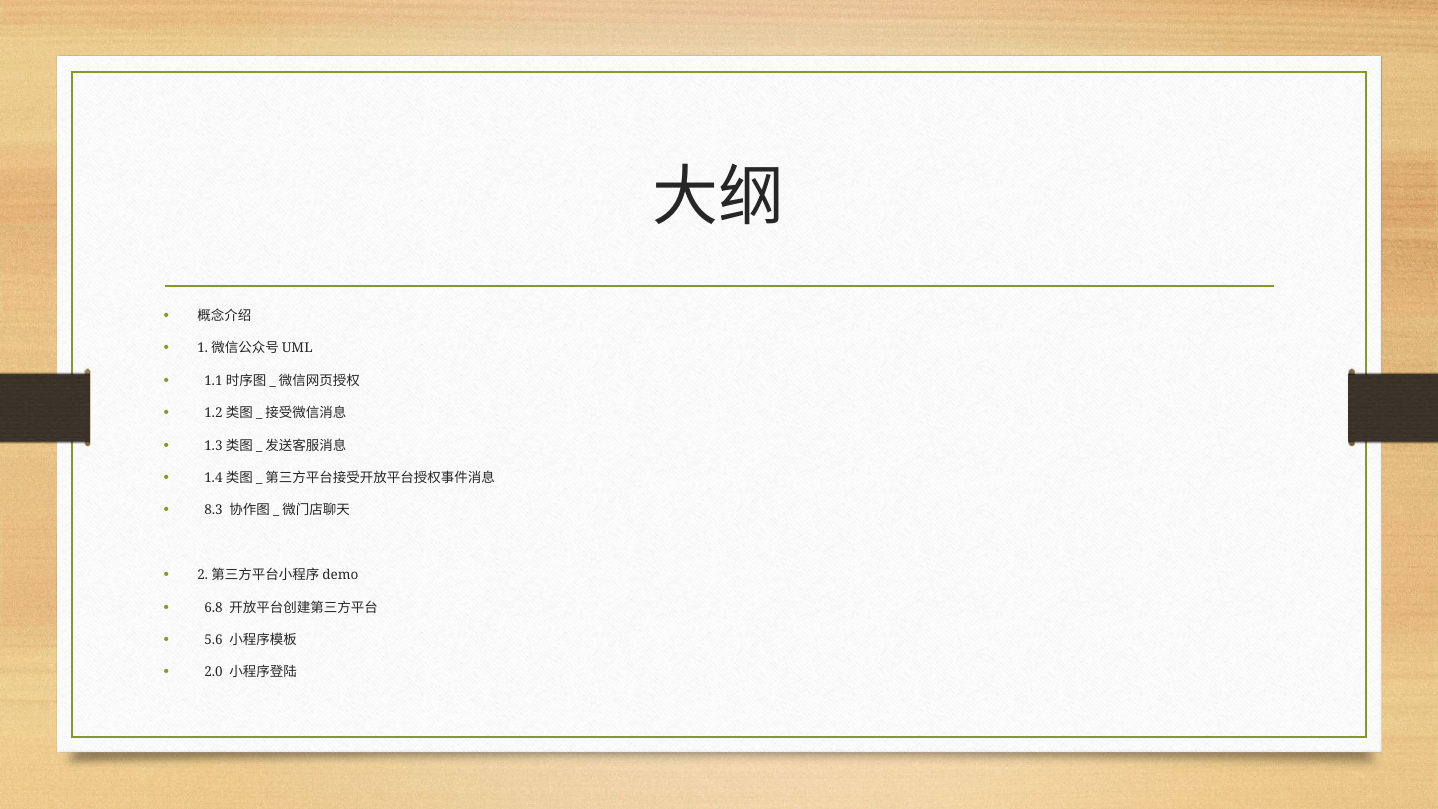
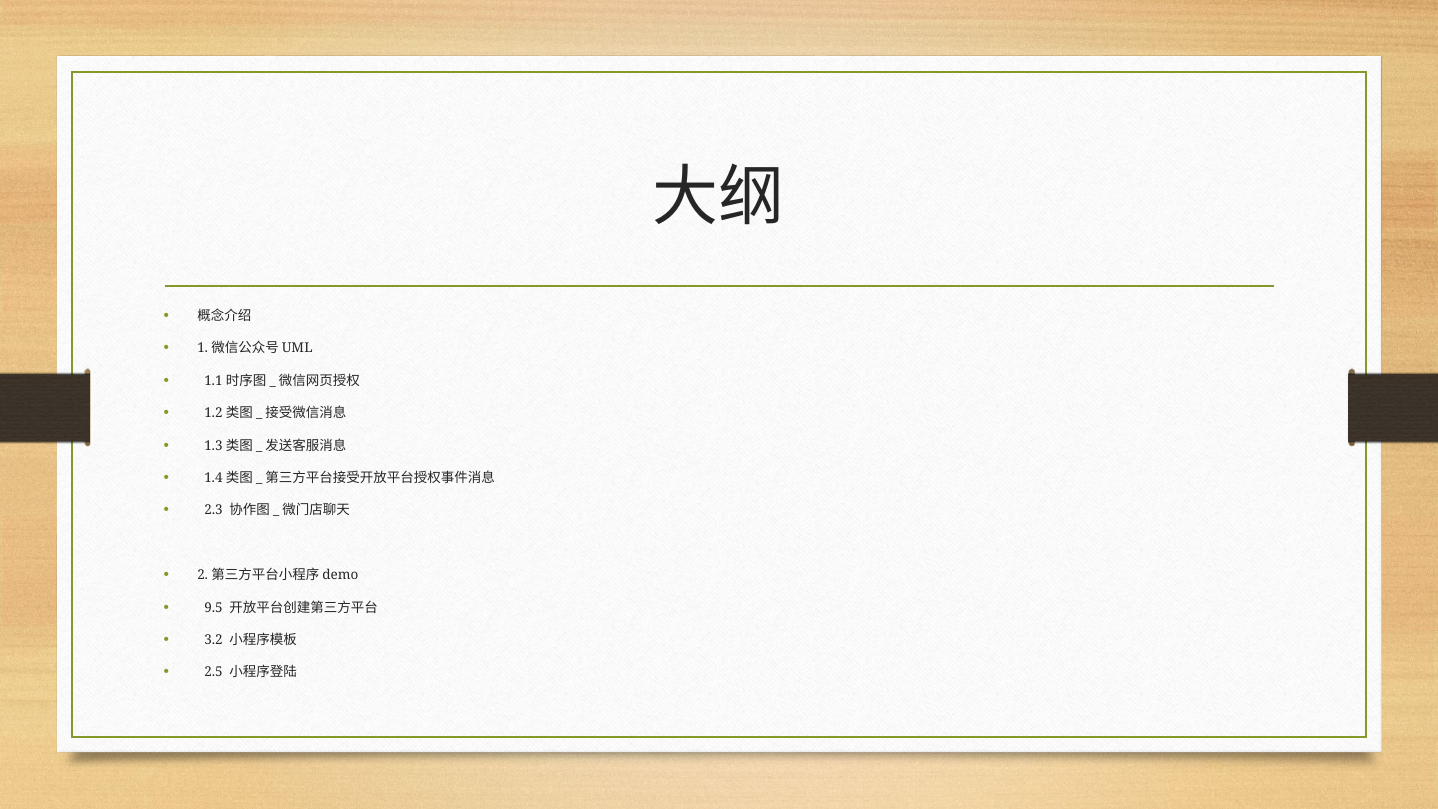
8.3: 8.3 -> 2.3
6.8: 6.8 -> 9.5
5.6: 5.6 -> 3.2
2.0: 2.0 -> 2.5
